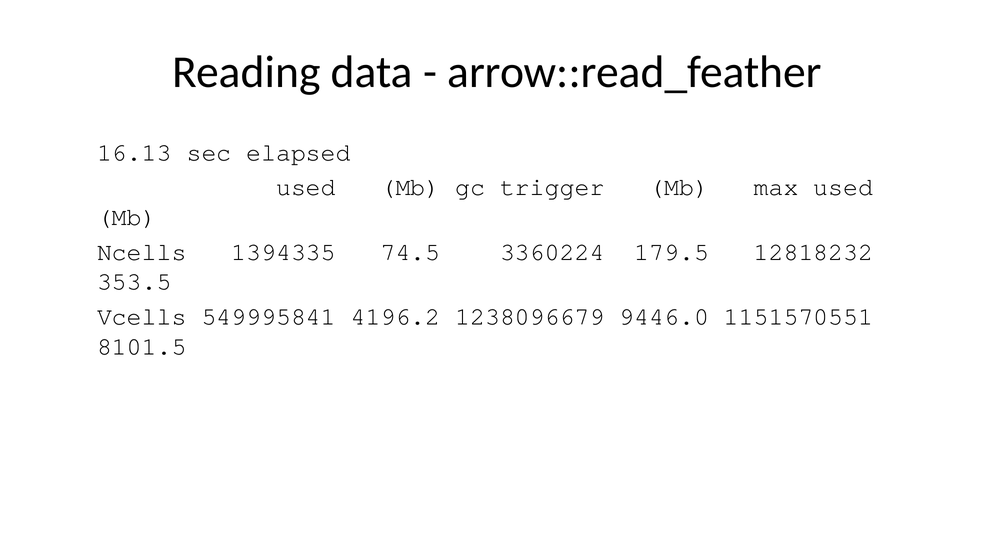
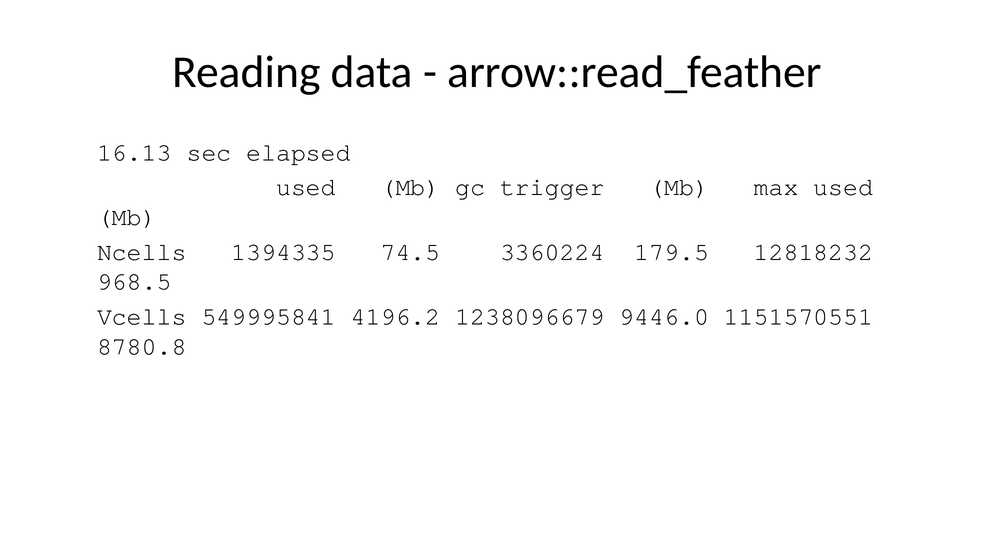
353.5: 353.5 -> 968.5
8101.5: 8101.5 -> 8780.8
